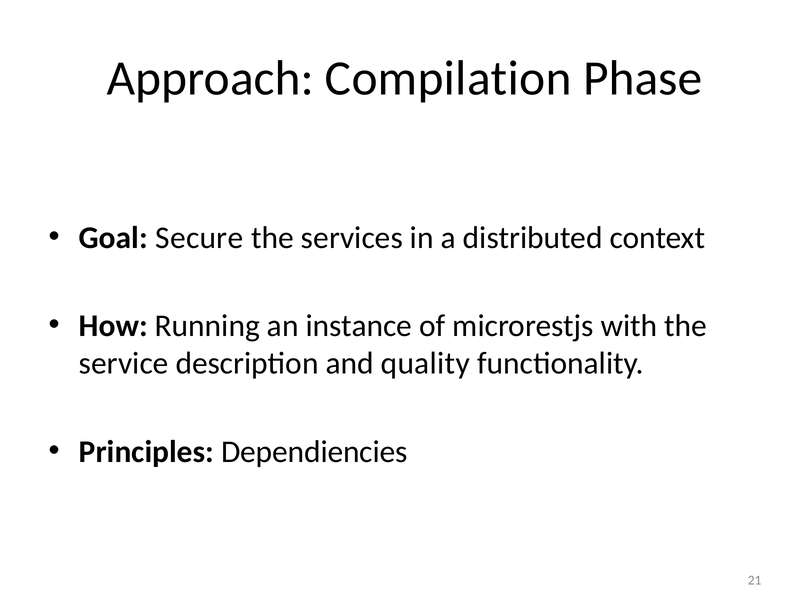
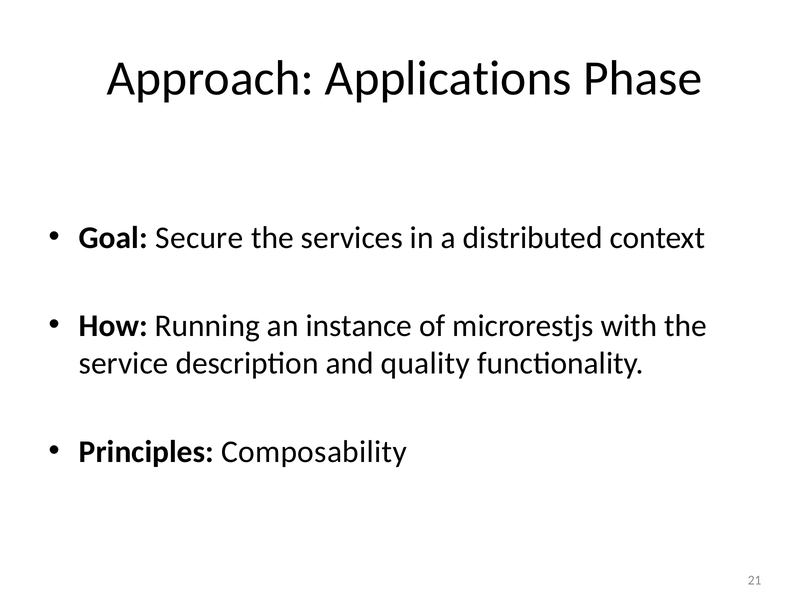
Compilation: Compilation -> Applications
Dependiencies: Dependiencies -> Composability
